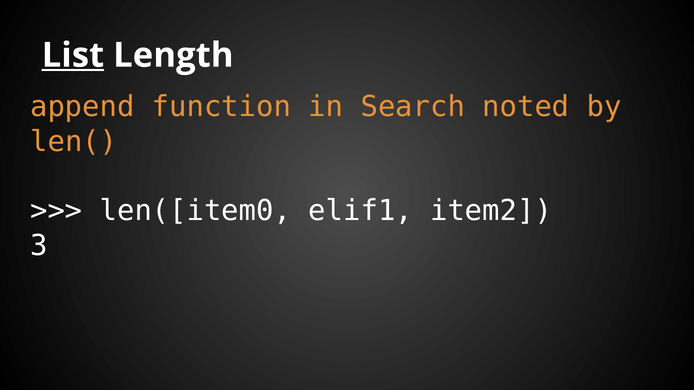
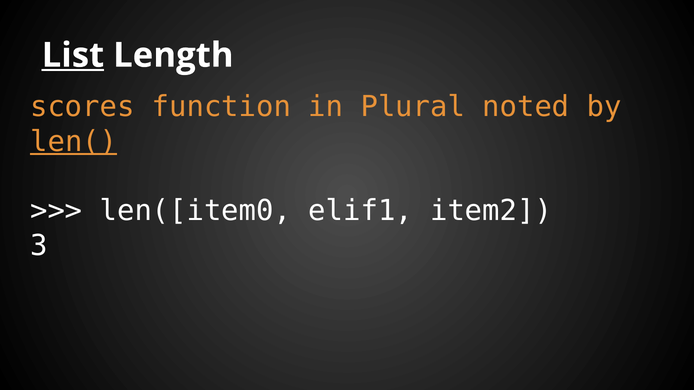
append: append -> scores
Search: Search -> Plural
len( underline: none -> present
